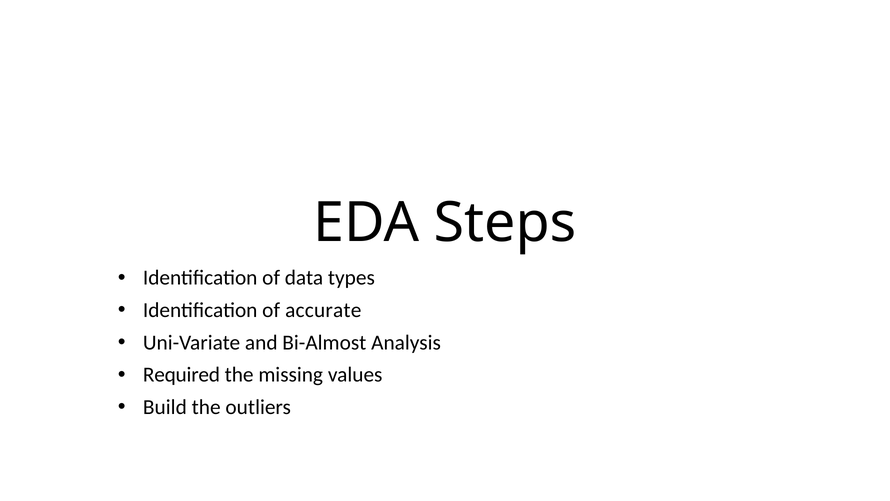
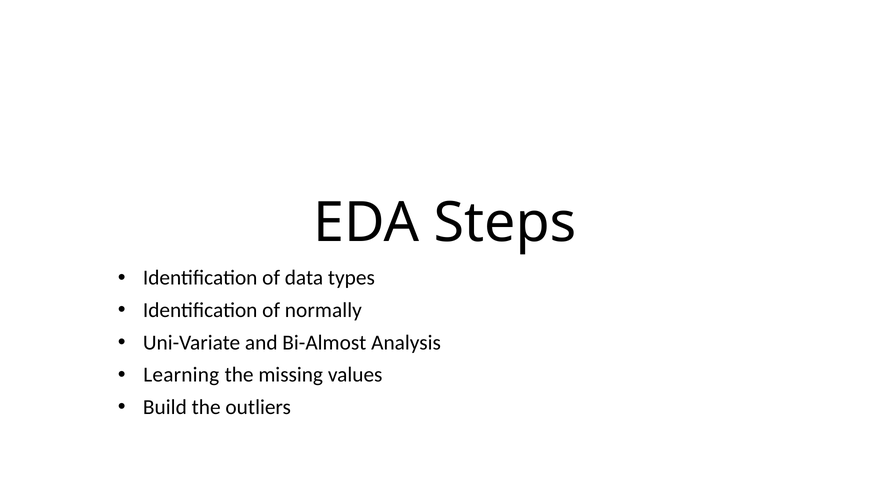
accurate: accurate -> normally
Required: Required -> Learning
